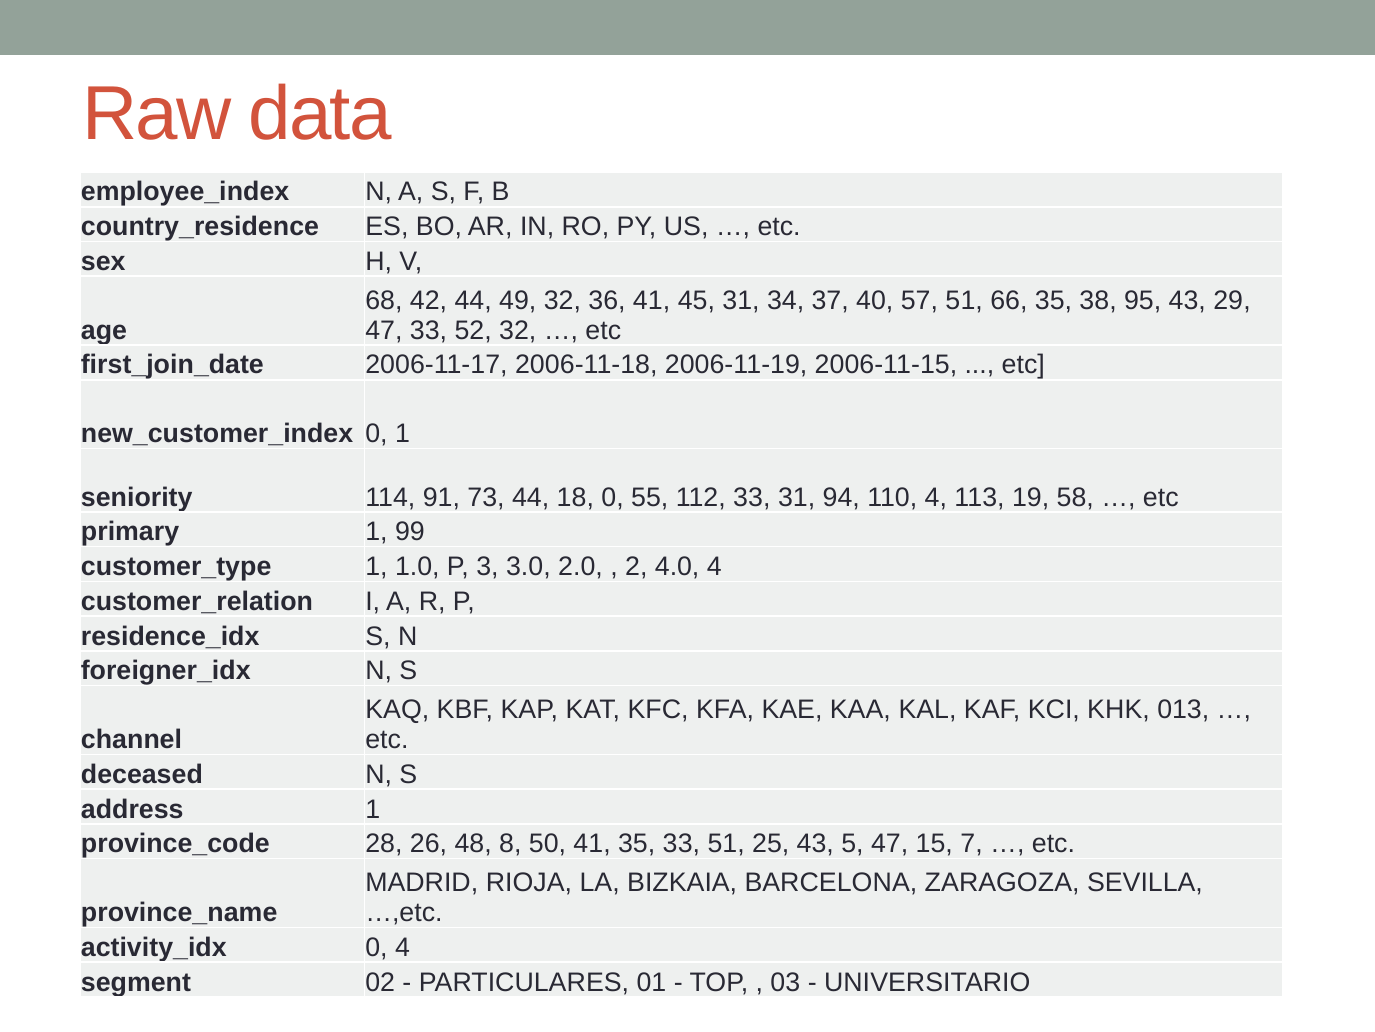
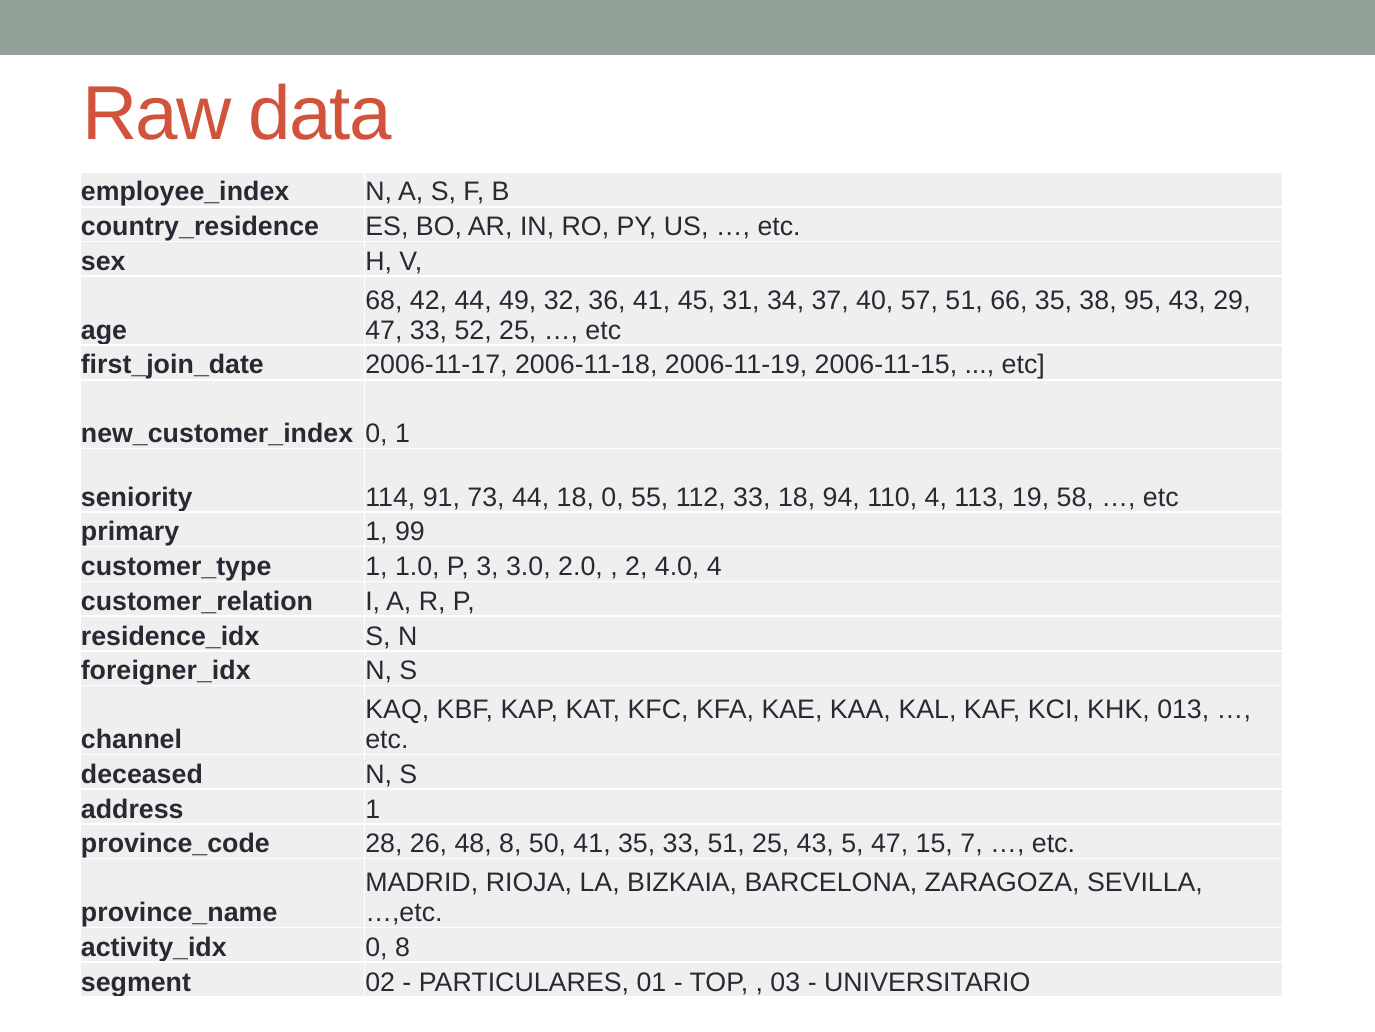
52 32: 32 -> 25
33 31: 31 -> 18
0 4: 4 -> 8
